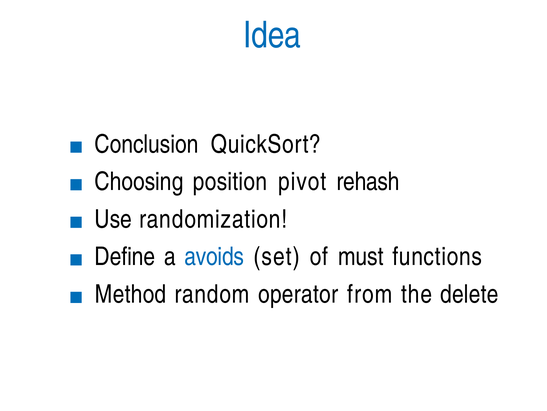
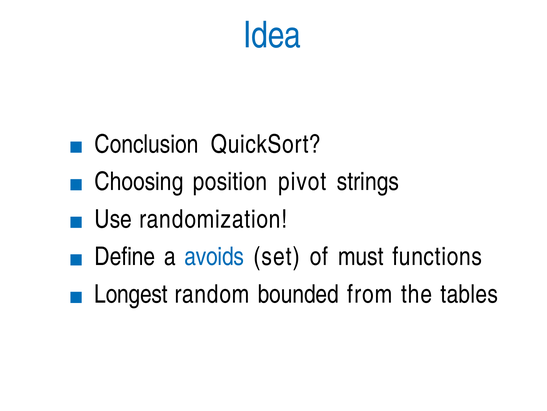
rehash: rehash -> strings
Method: Method -> Longest
operator: operator -> bounded
delete: delete -> tables
